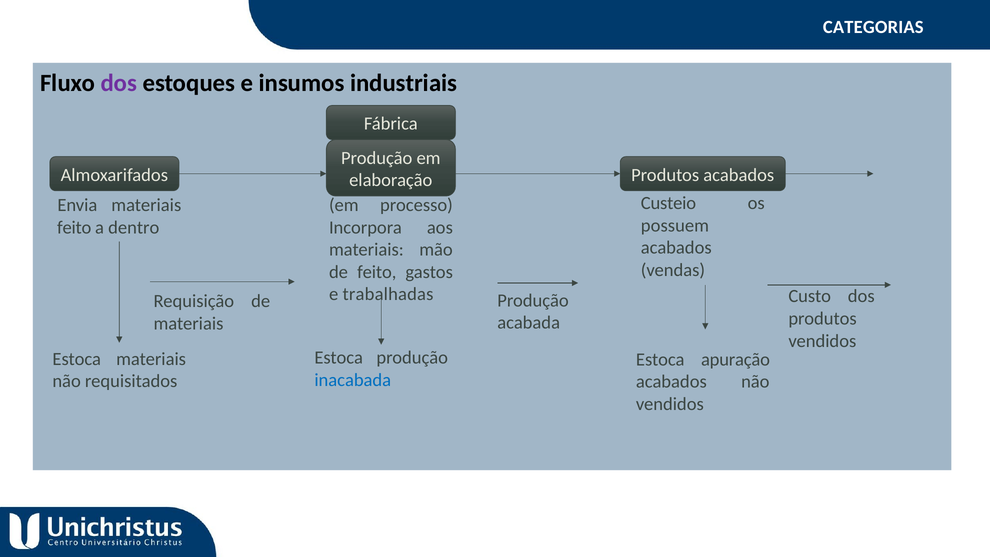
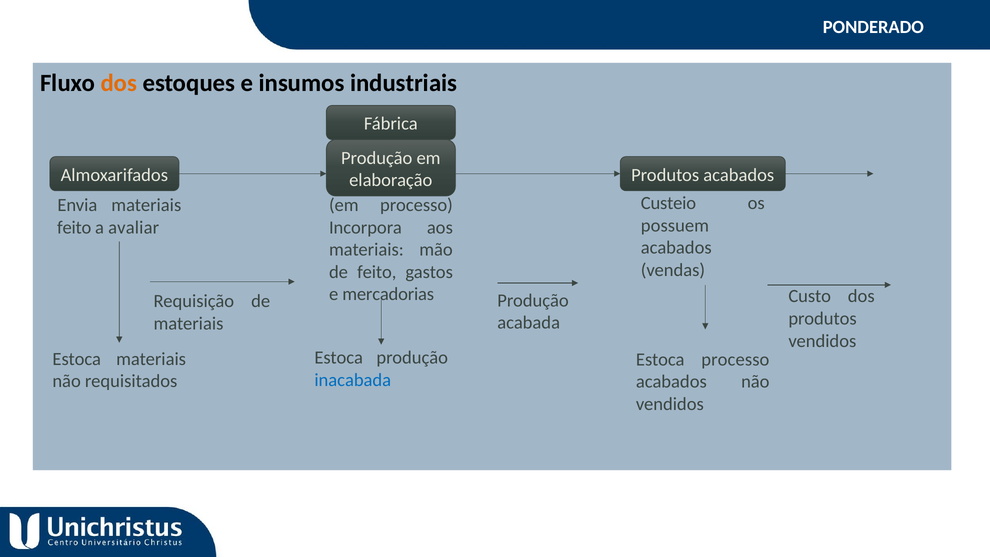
CATEGORIAS: CATEGORIAS -> PONDERADO
dos at (119, 83) colour: purple -> orange
dentro: dentro -> avaliar
trabalhadas: trabalhadas -> mercadorias
Estoca apuração: apuração -> processo
